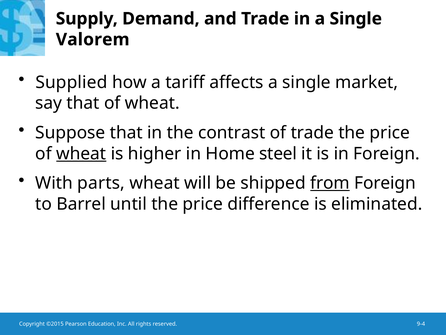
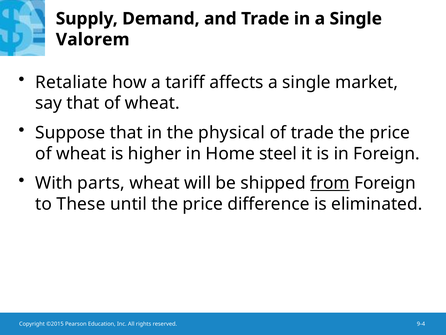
Supplied: Supplied -> Retaliate
contrast: contrast -> physical
wheat at (81, 153) underline: present -> none
Barrel: Barrel -> These
